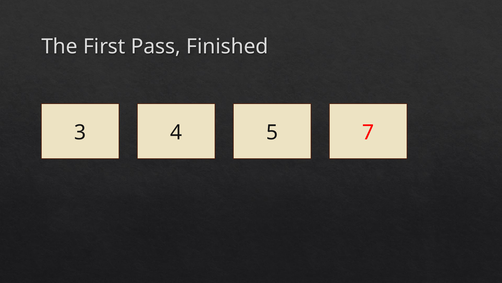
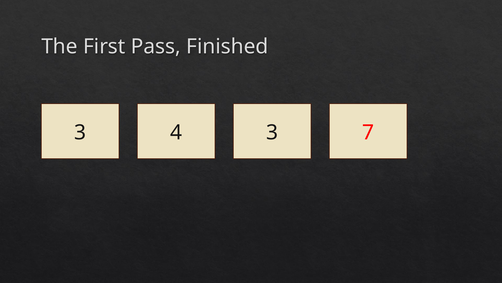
4 5: 5 -> 3
